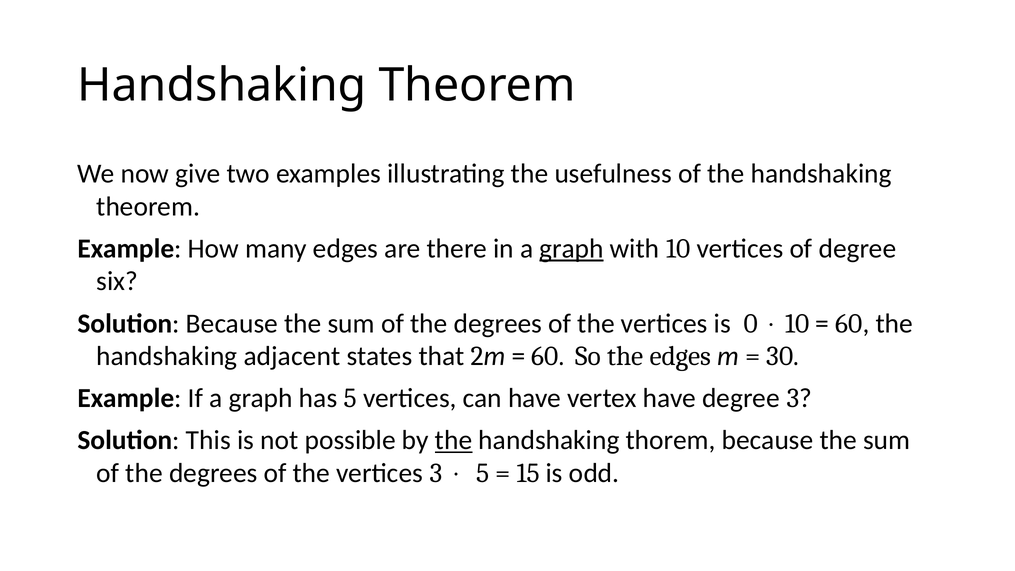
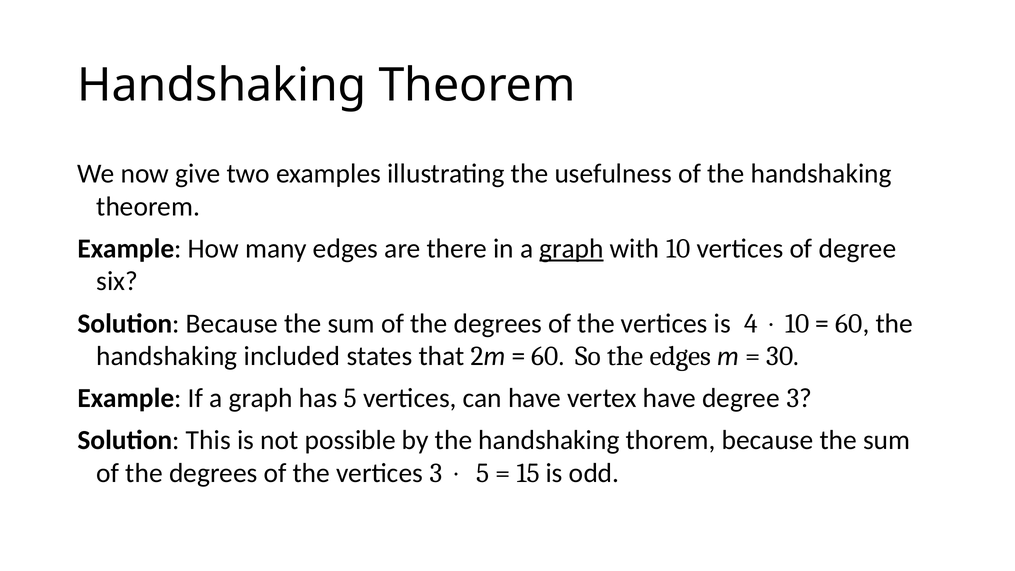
0: 0 -> 4
adjacent: adjacent -> included
the at (454, 440) underline: present -> none
